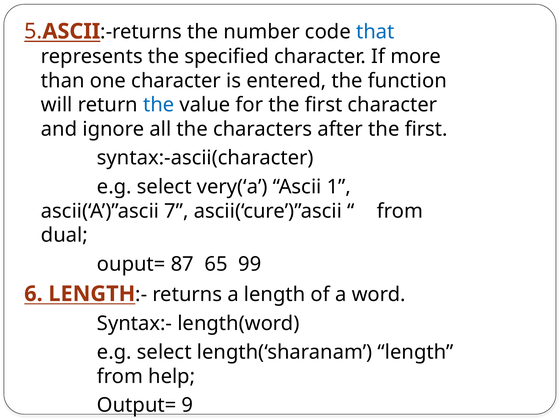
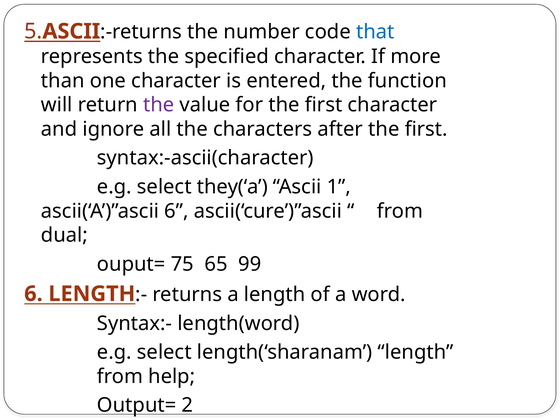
the at (159, 105) colour: blue -> purple
very(‘a: very(‘a -> they(‘a
ascii(‘A’)”ascii 7: 7 -> 6
87: 87 -> 75
9: 9 -> 2
